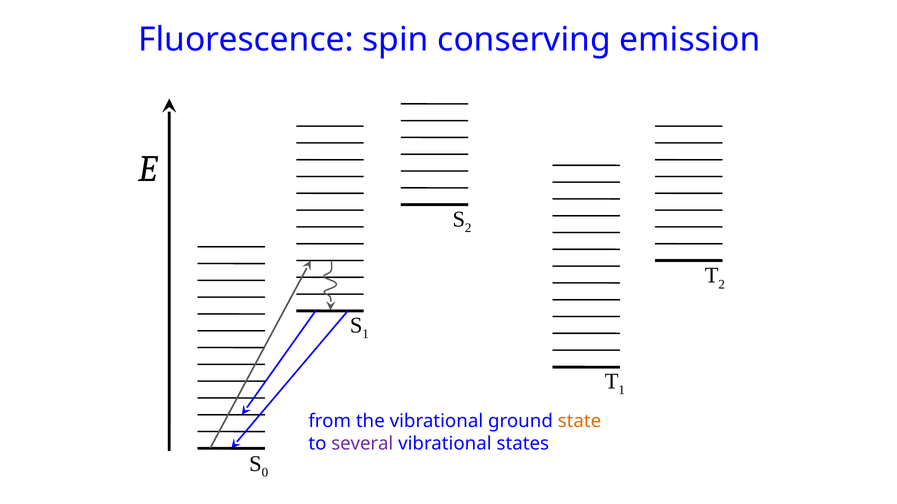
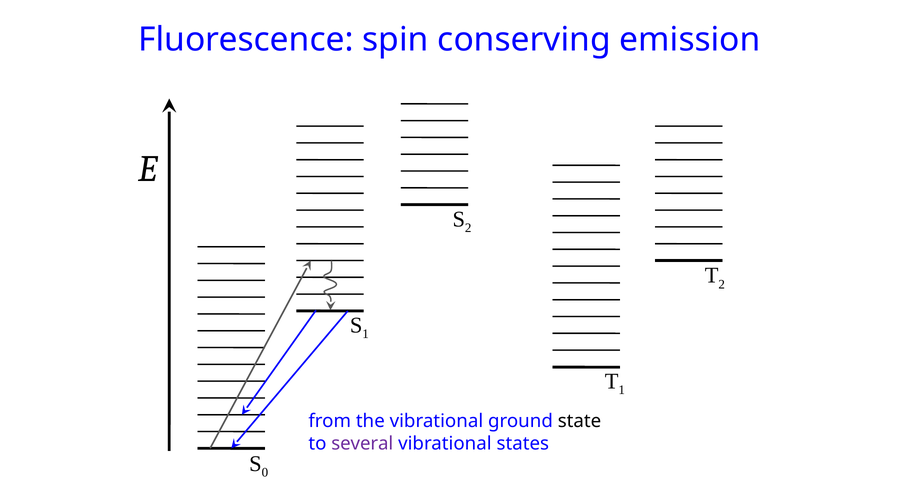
state colour: orange -> black
